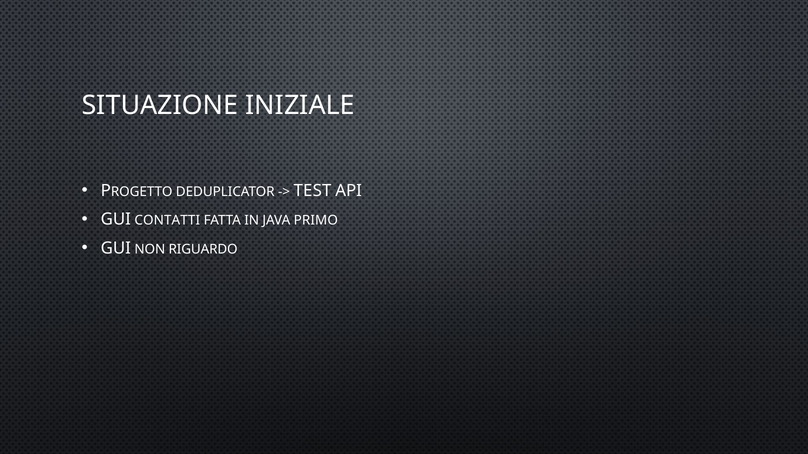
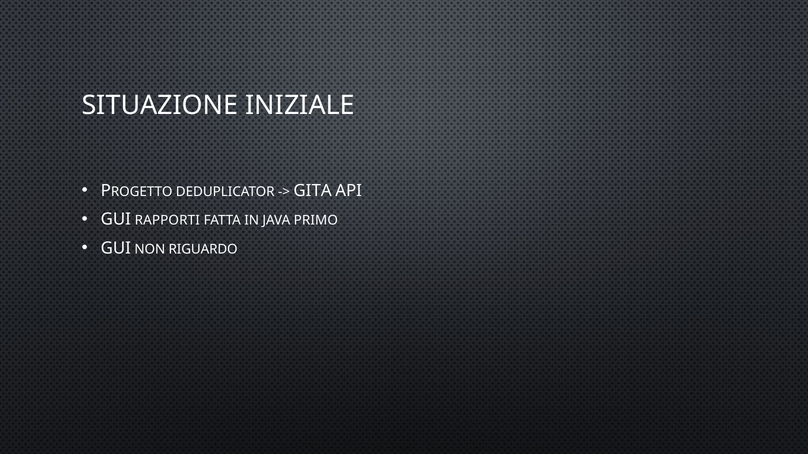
TEST: TEST -> GITA
CONTATTI: CONTATTI -> RAPPORTI
